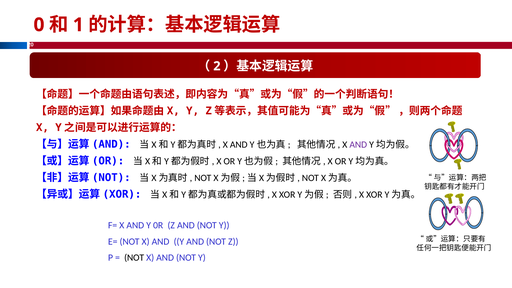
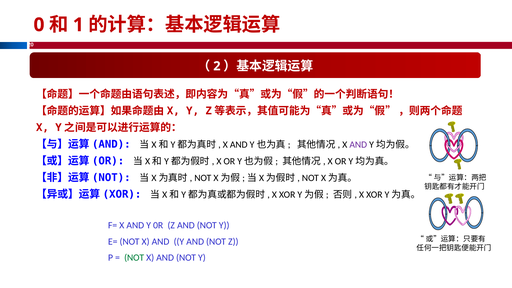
NOT at (134, 258) colour: black -> green
